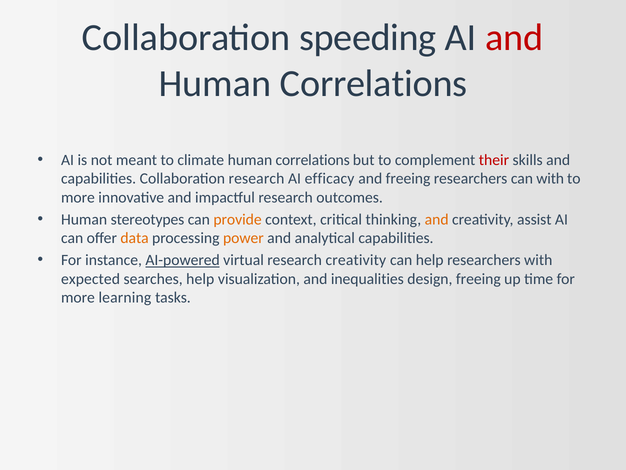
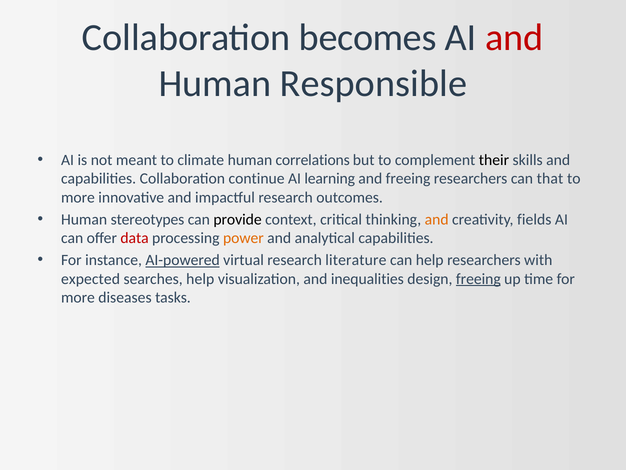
speeding: speeding -> becomes
Correlations at (374, 84): Correlations -> Responsible
their colour: red -> black
Collaboration research: research -> continue
efficacy: efficacy -> learning
can with: with -> that
provide colour: orange -> black
assist: assist -> fields
data colour: orange -> red
research creativity: creativity -> literature
freeing at (478, 279) underline: none -> present
learning: learning -> diseases
